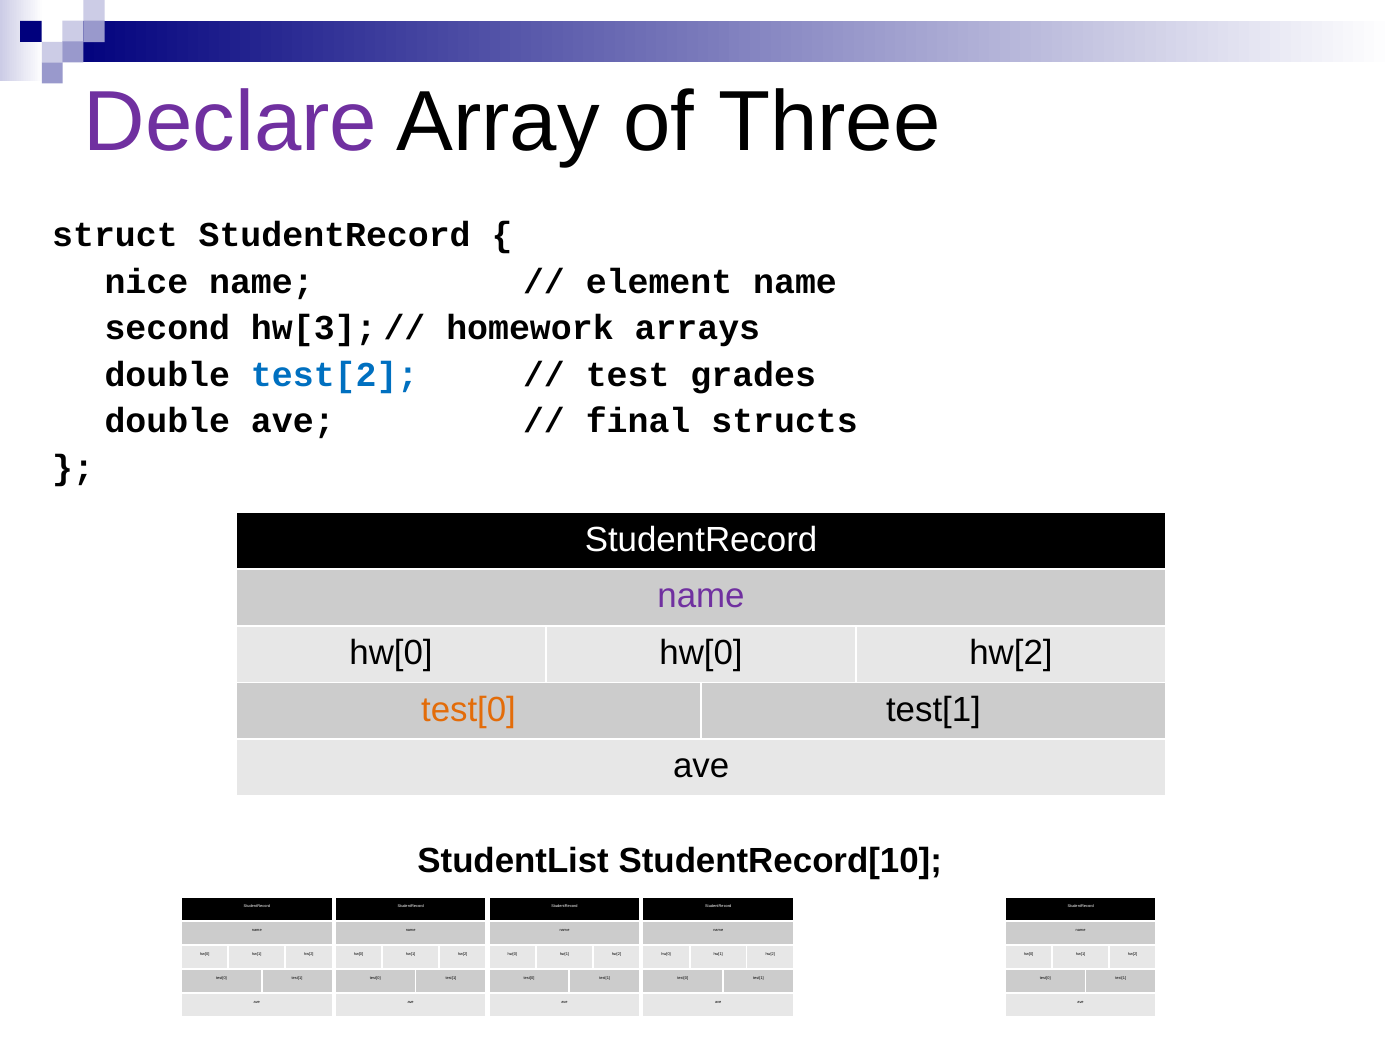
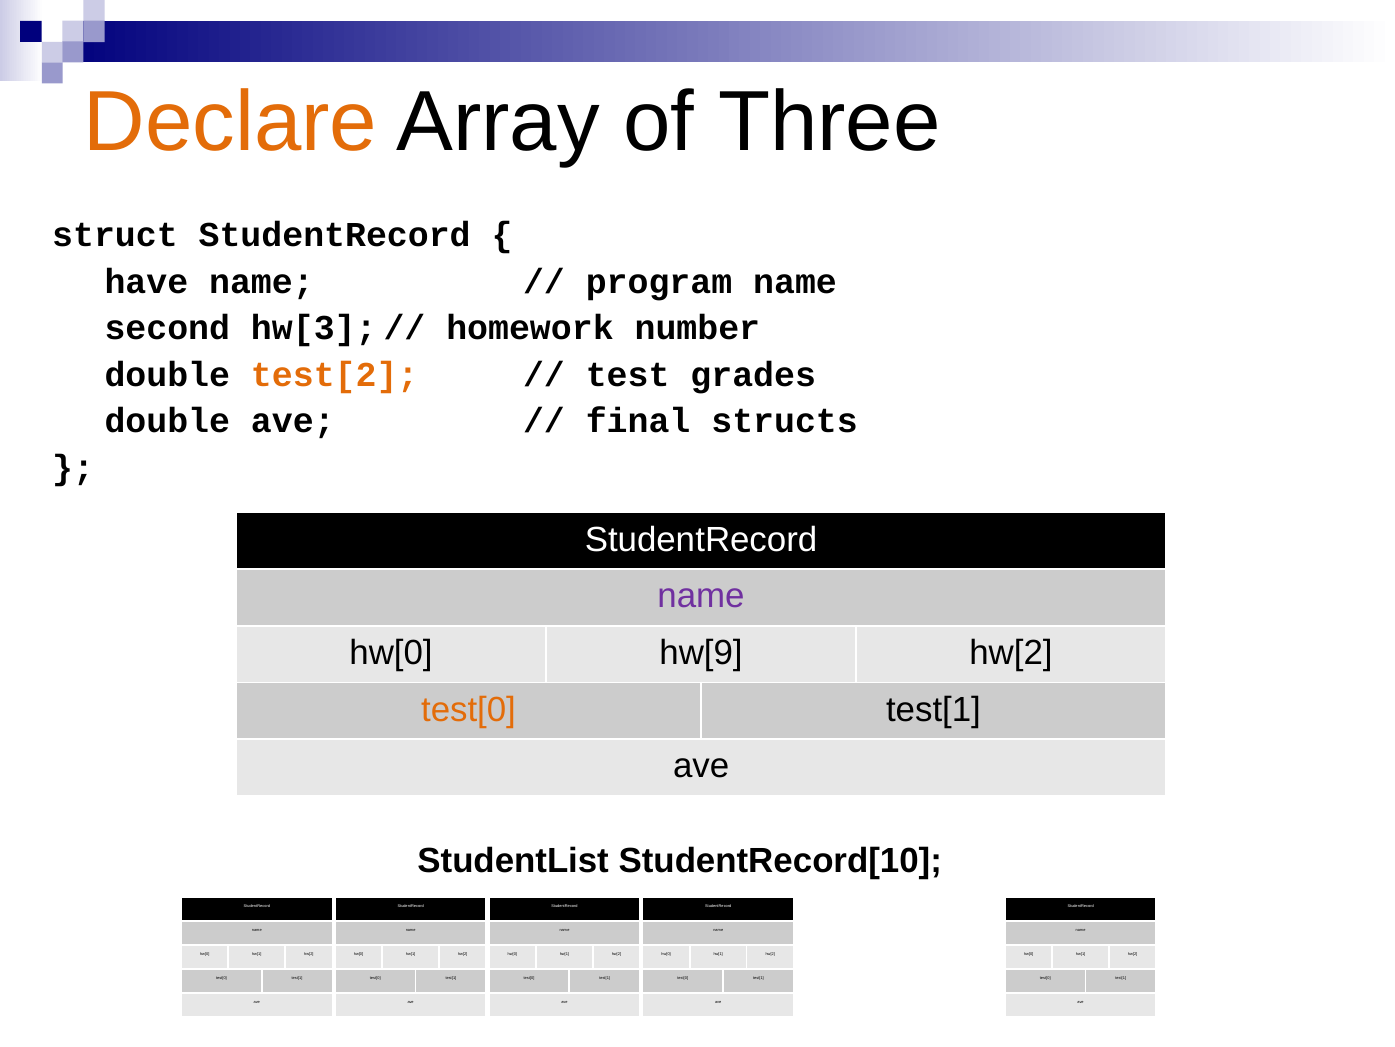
Declare colour: purple -> orange
nice: nice -> have
element: element -> program
arrays: arrays -> number
test[2 colour: blue -> orange
hw[0 hw[0: hw[0 -> hw[9
